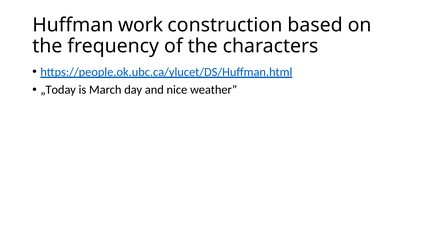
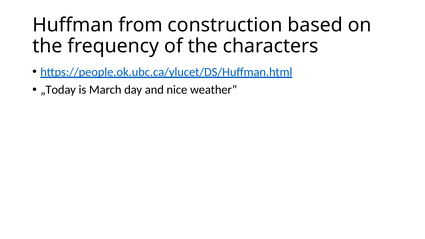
work: work -> from
